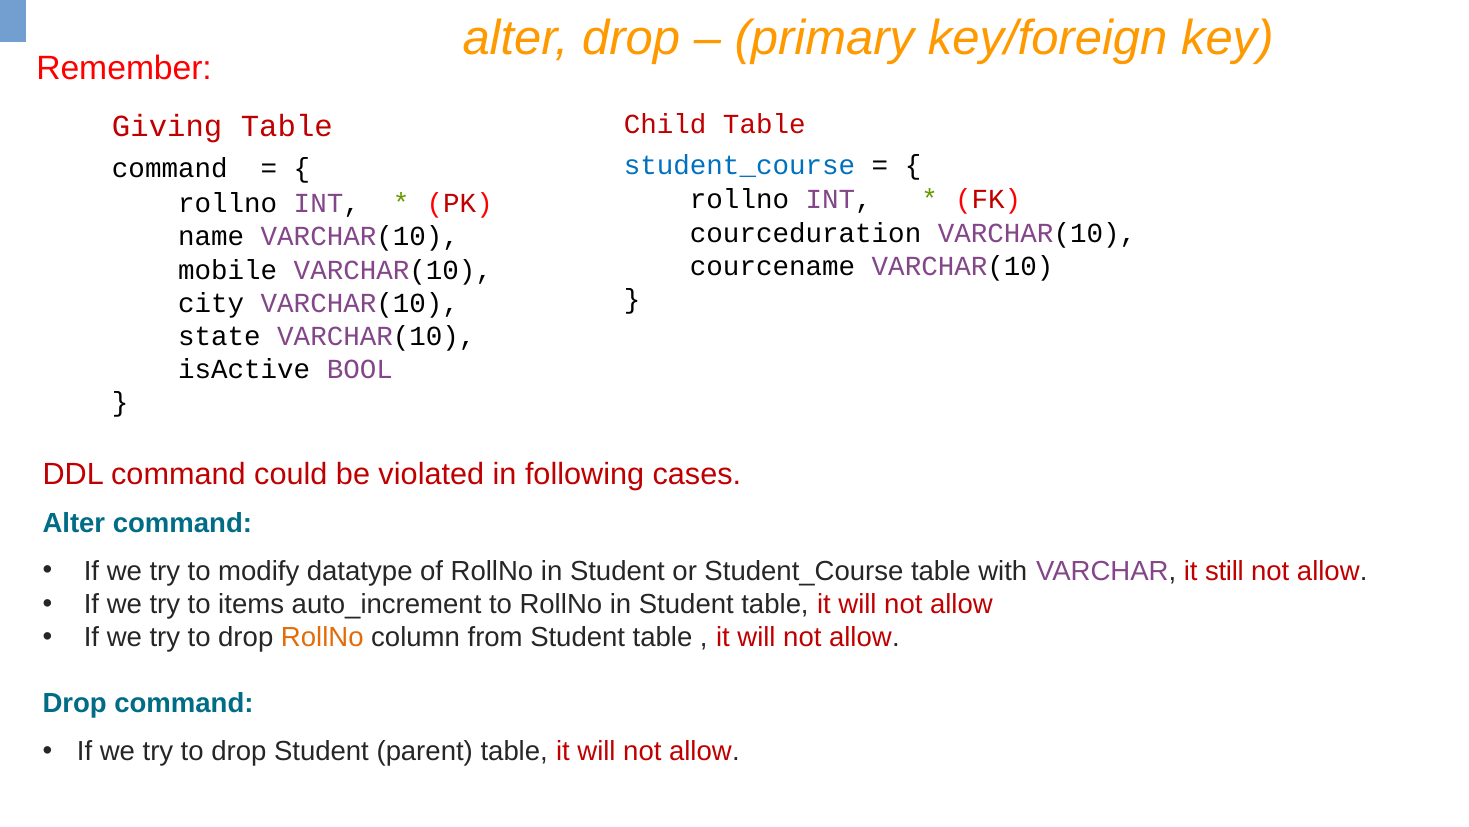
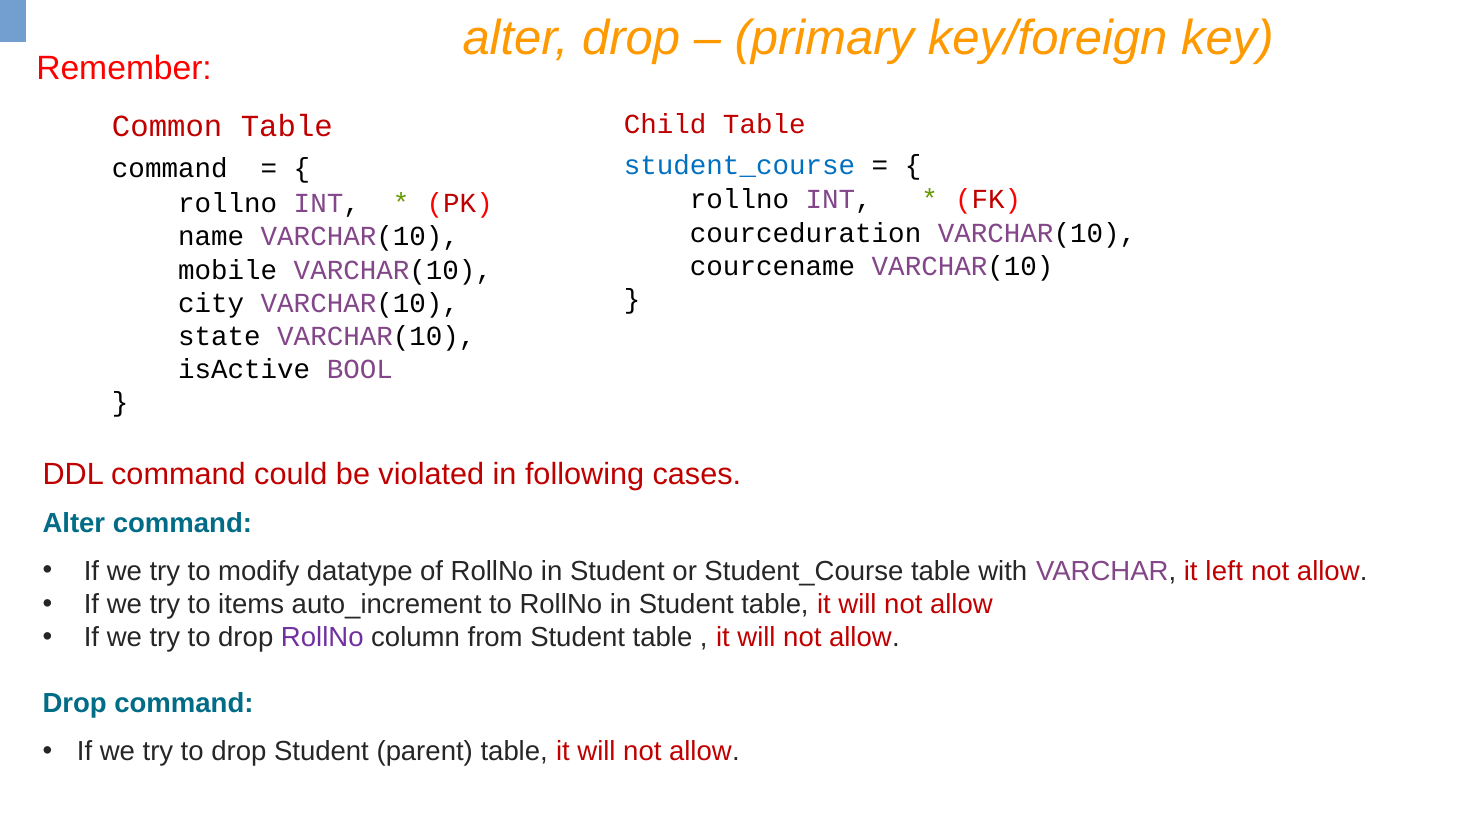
Giving: Giving -> Common
still: still -> left
RollNo at (322, 637) colour: orange -> purple
